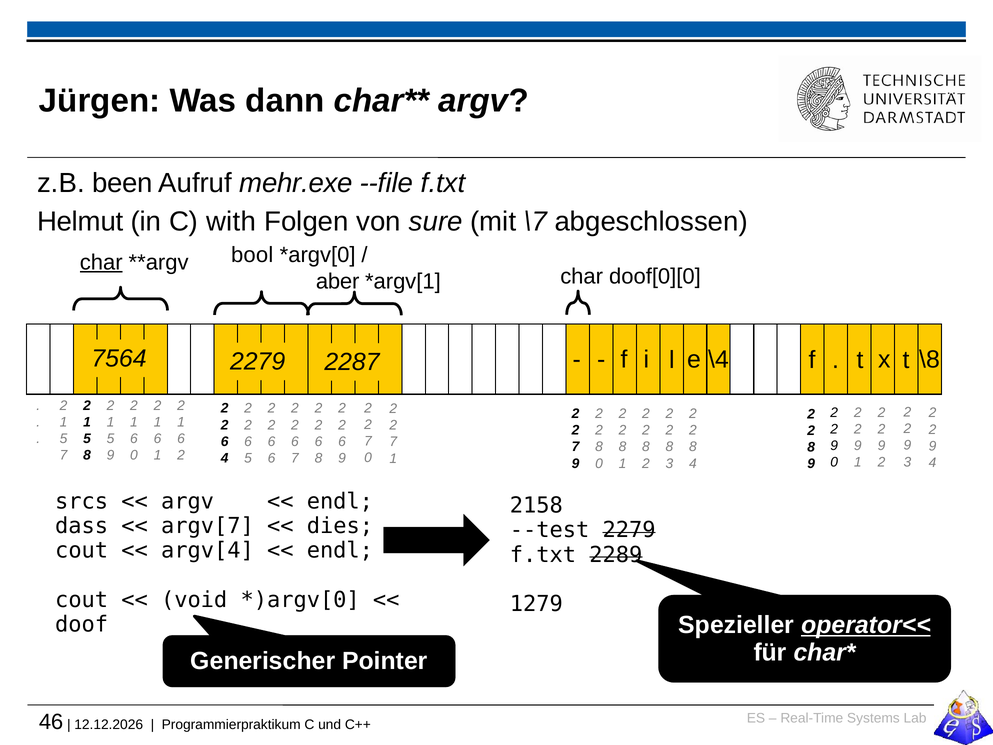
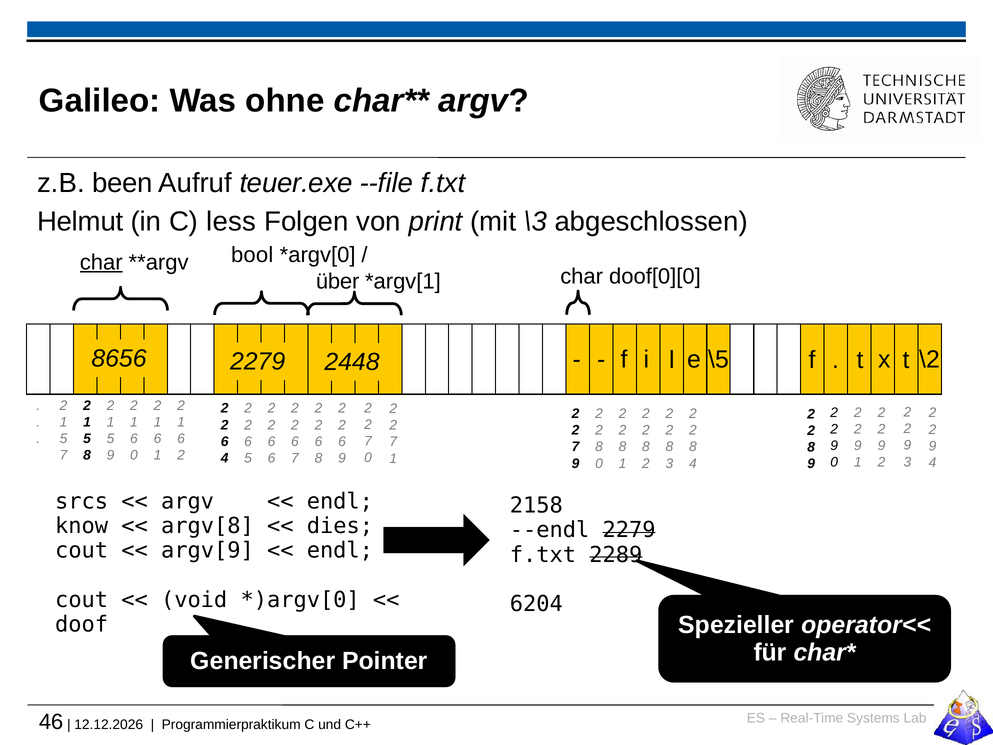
Jürgen: Jürgen -> Galileo
dann: dann -> ohne
mehr.exe: mehr.exe -> teuer.exe
with: with -> less
sure: sure -> print
\7: \7 -> \3
aber: aber -> über
7564: 7564 -> 8656
\8: \8 -> \2
\4: \4 -> \5
2287: 2287 -> 2448
dass: dass -> know
argv[7: argv[7 -> argv[8
--test: --test -> --endl
argv[4: argv[4 -> argv[9
1279: 1279 -> 6204
operator<< underline: present -> none
